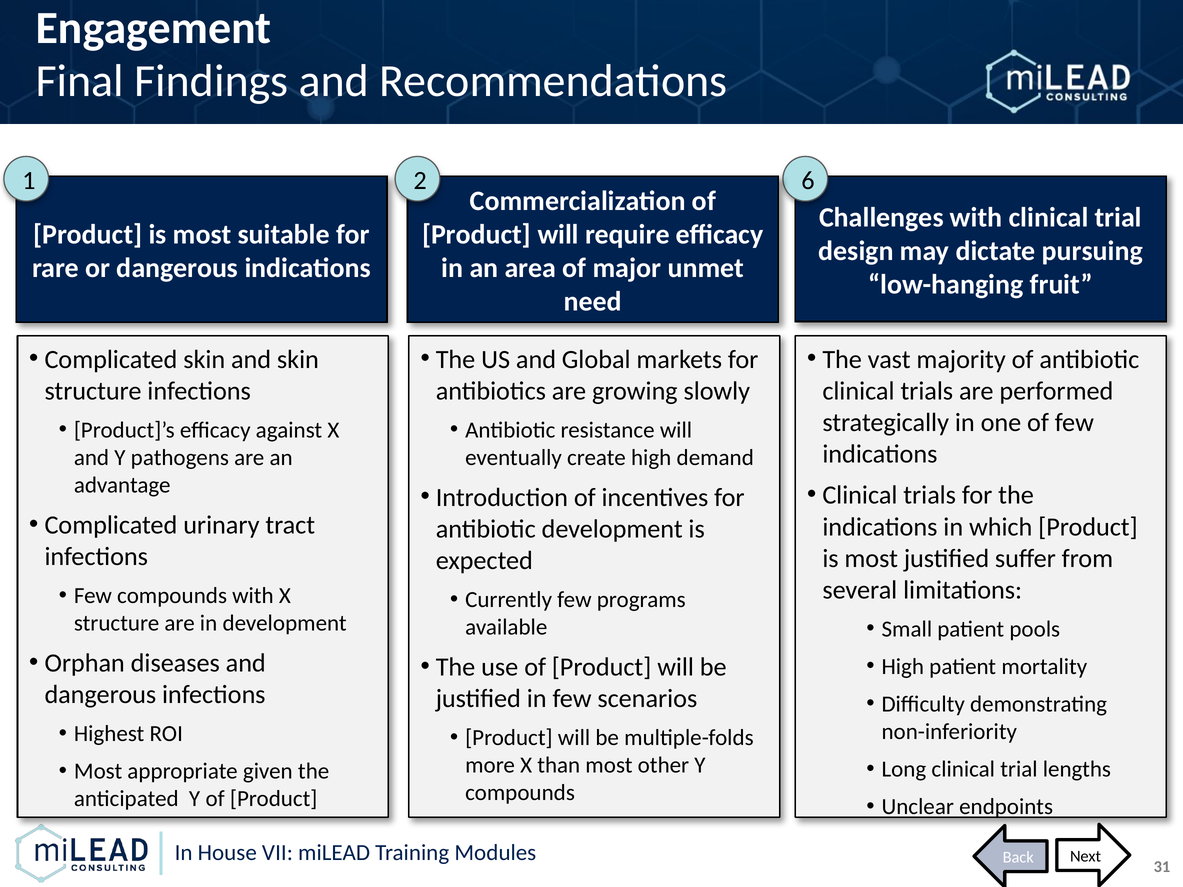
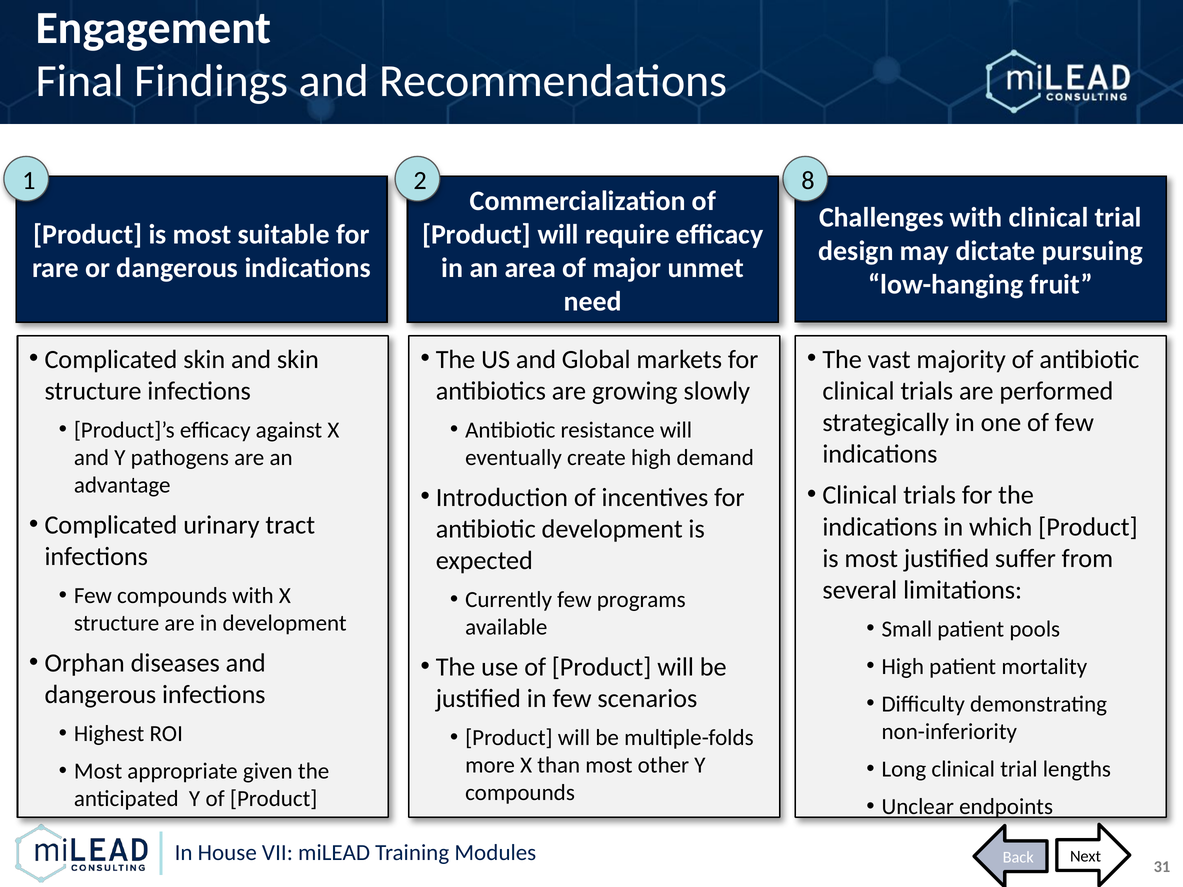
6: 6 -> 8
